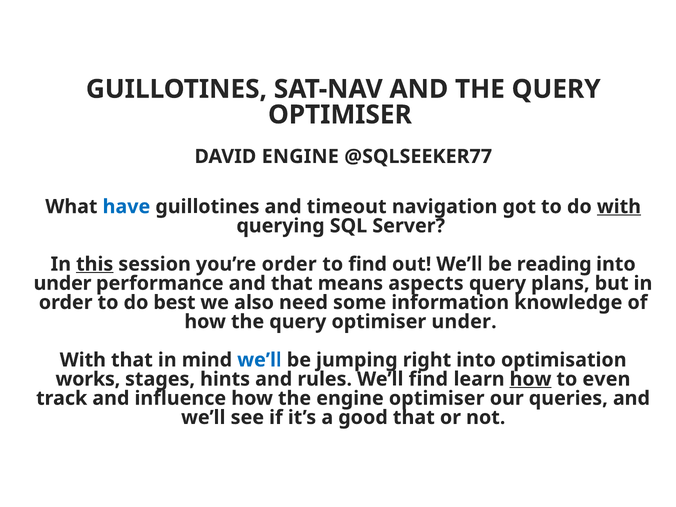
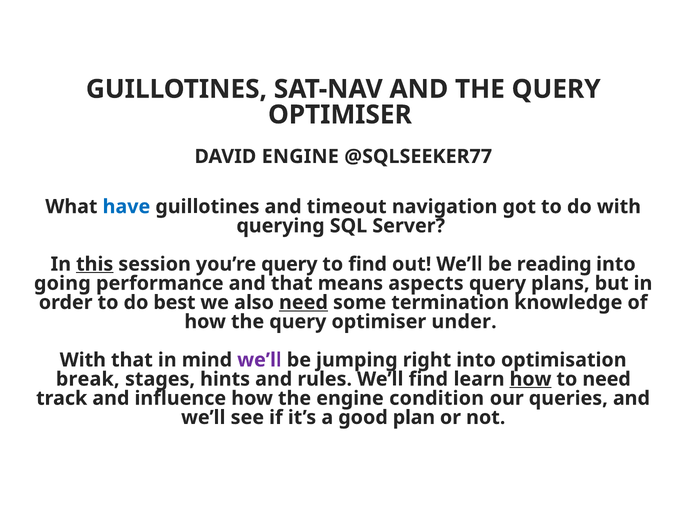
with at (619, 207) underline: present -> none
you’re order: order -> query
under at (63, 283): under -> going
need at (303, 302) underline: none -> present
information: information -> termination
we’ll at (259, 360) colour: blue -> purple
works: works -> break
to even: even -> need
engine optimiser: optimiser -> condition
good that: that -> plan
